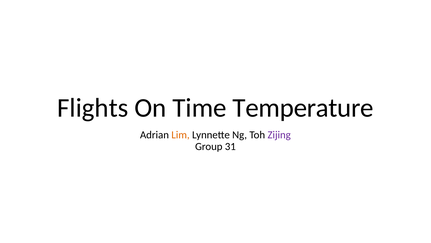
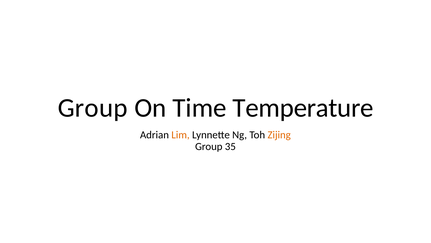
Flights at (93, 108): Flights -> Group
Zijing colour: purple -> orange
31: 31 -> 35
